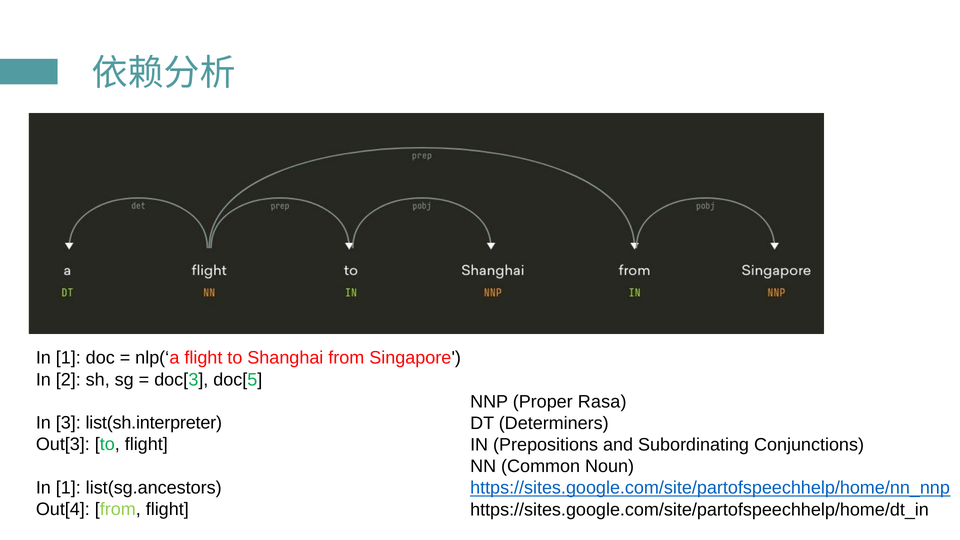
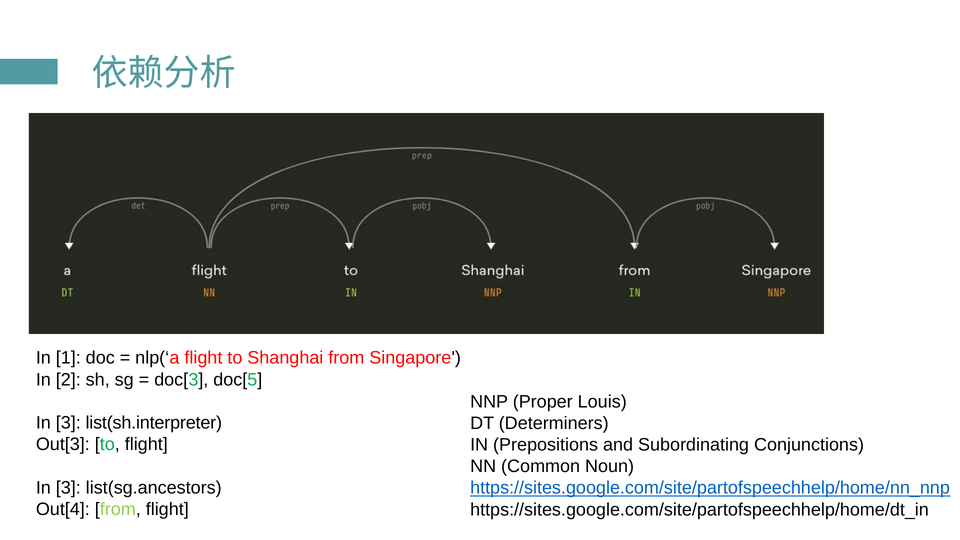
Rasa: Rasa -> Louis
1 at (68, 488): 1 -> 3
